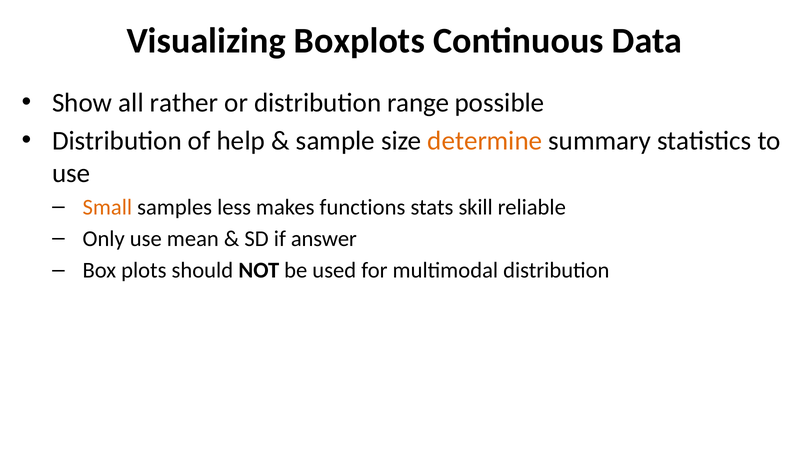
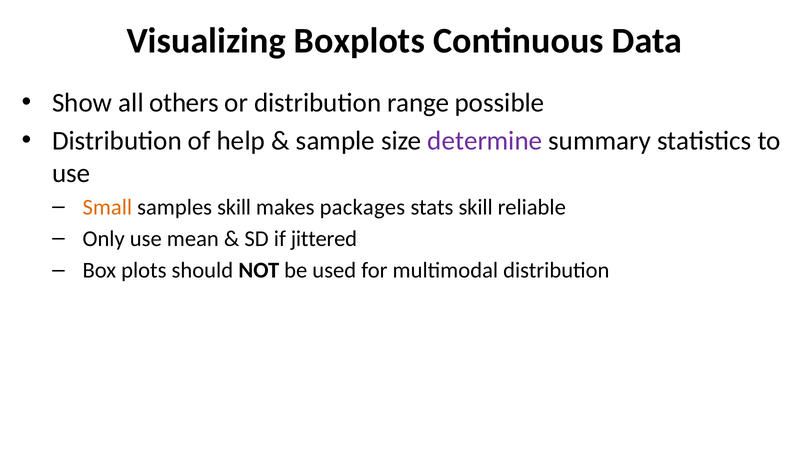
rather: rather -> others
determine colour: orange -> purple
samples less: less -> skill
functions: functions -> packages
answer: answer -> jittered
